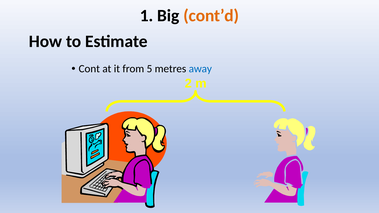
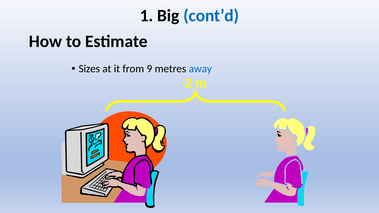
cont’d colour: orange -> blue
Cont: Cont -> Sizes
5: 5 -> 9
